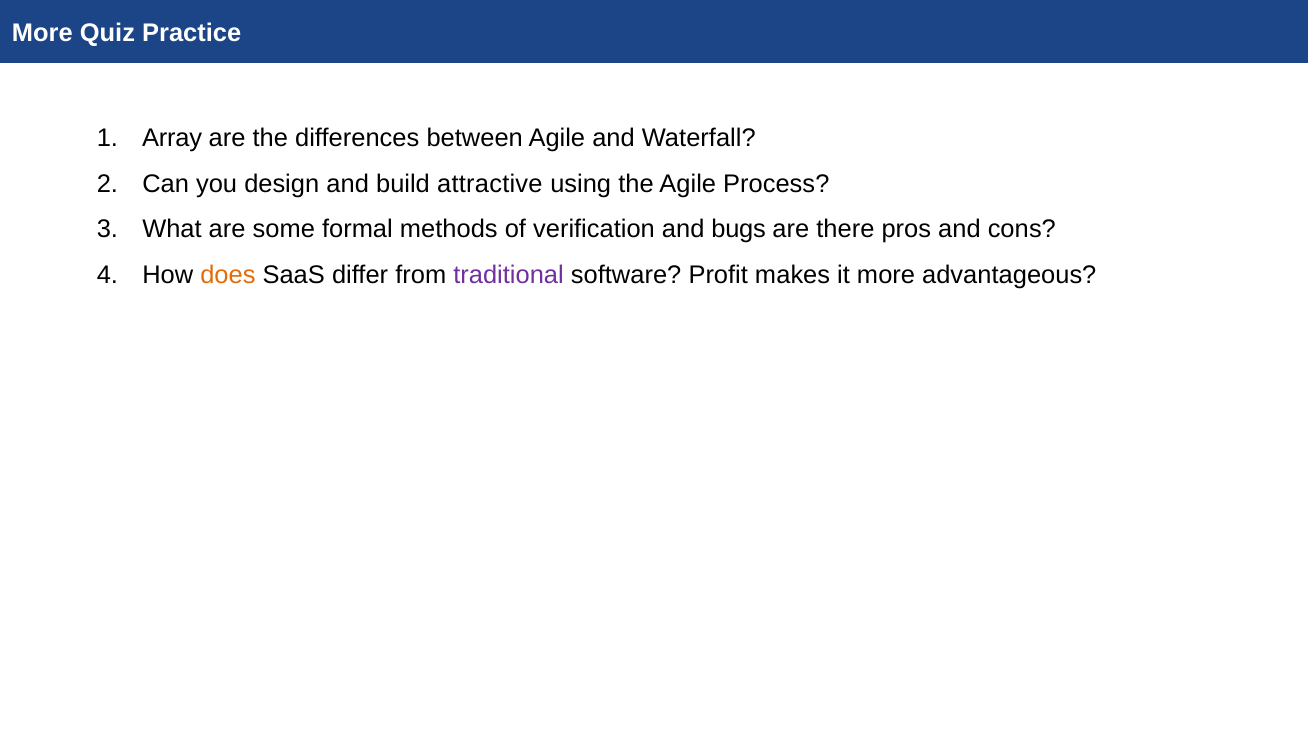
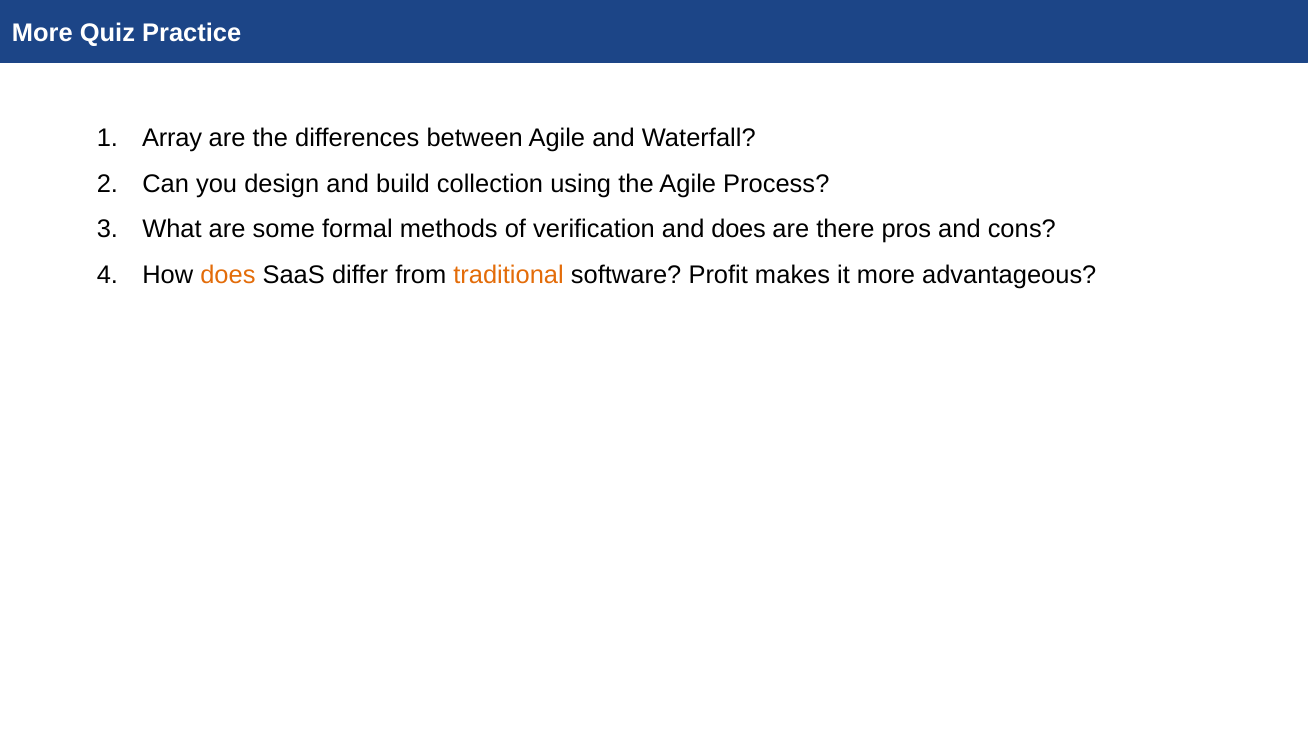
attractive: attractive -> collection
and bugs: bugs -> does
traditional colour: purple -> orange
